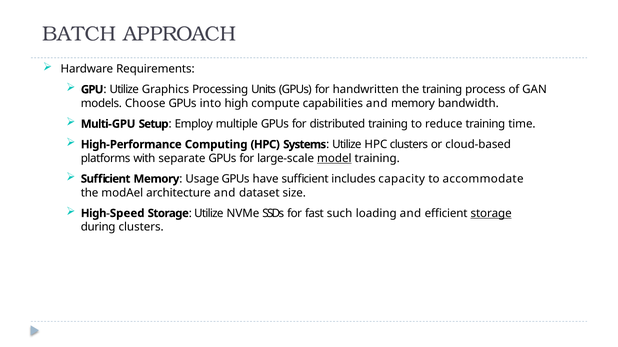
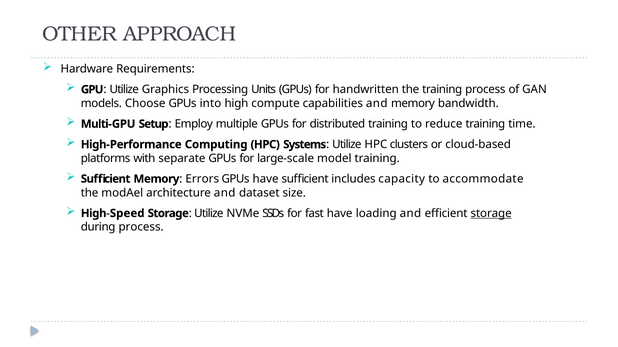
BATCH: BATCH -> OTHER
model underline: present -> none
Usage: Usage -> Errors
fast such: such -> have
during clusters: clusters -> process
